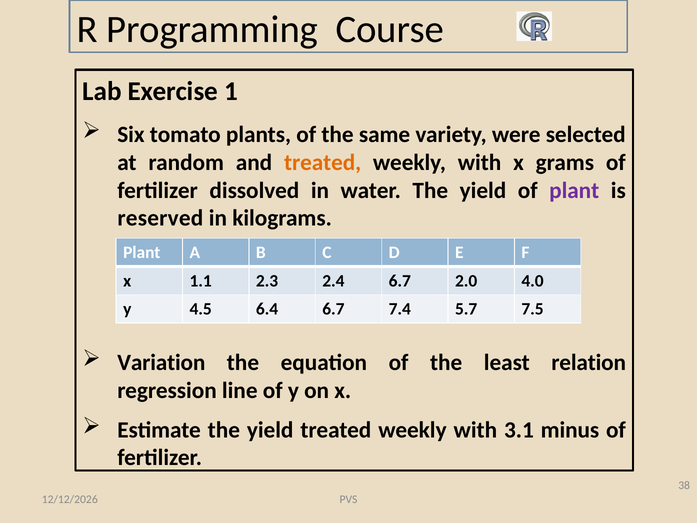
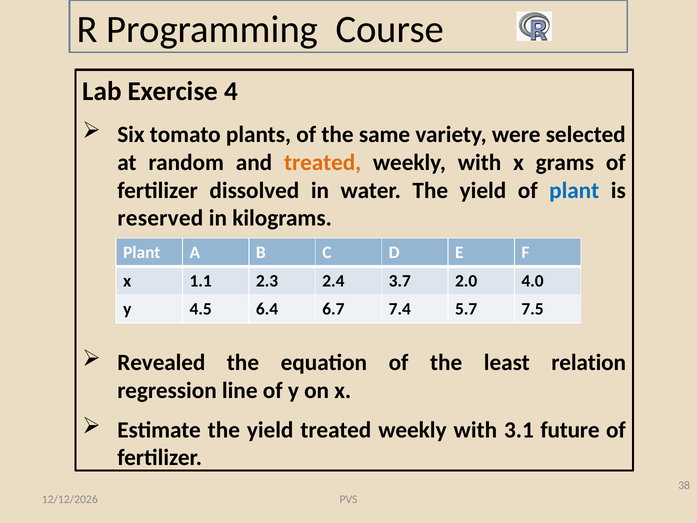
1: 1 -> 4
plant at (574, 190) colour: purple -> blue
2.4 6.7: 6.7 -> 3.7
Variation: Variation -> Revealed
minus: minus -> future
